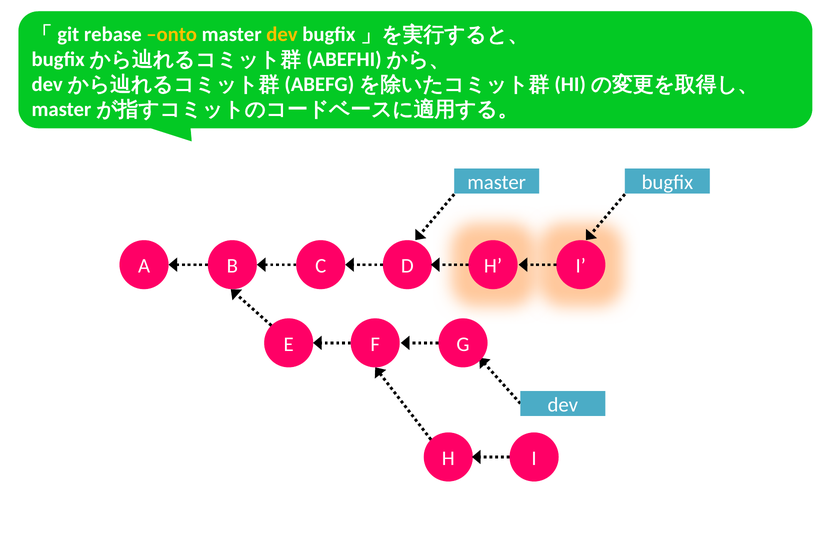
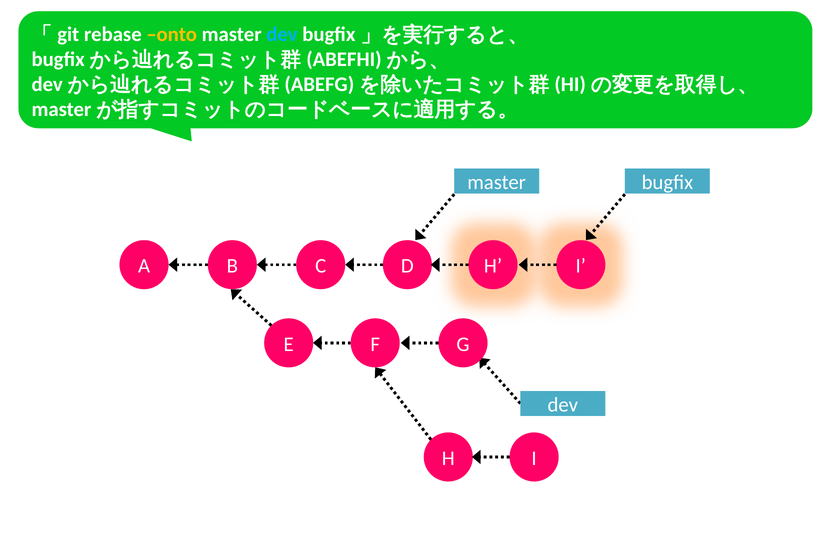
dev at (282, 34) colour: yellow -> light blue
